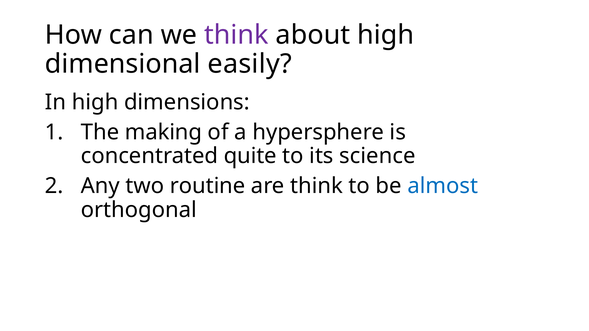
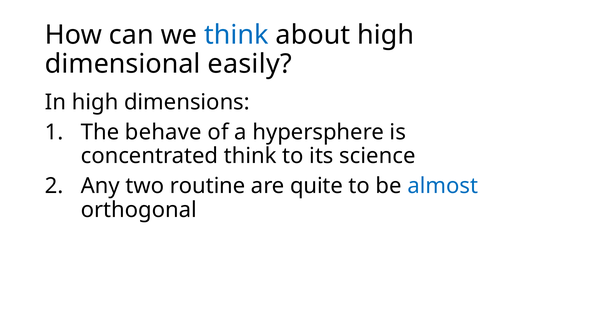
think at (236, 35) colour: purple -> blue
making: making -> behave
concentrated quite: quite -> think
are think: think -> quite
